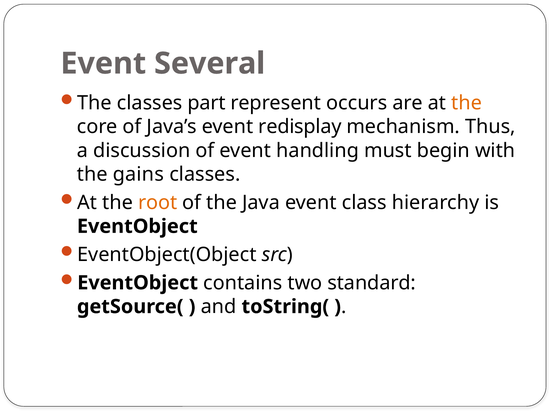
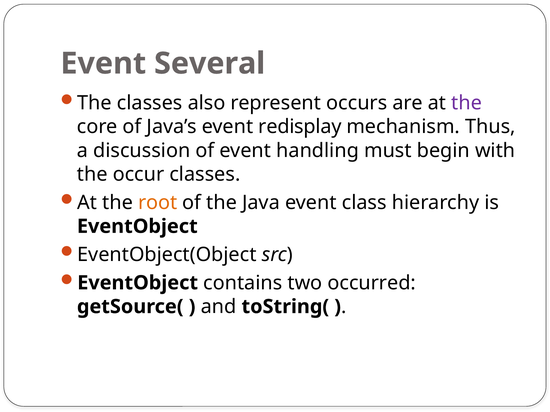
part: part -> also
the at (467, 103) colour: orange -> purple
gains: gains -> occur
standard: standard -> occurred
